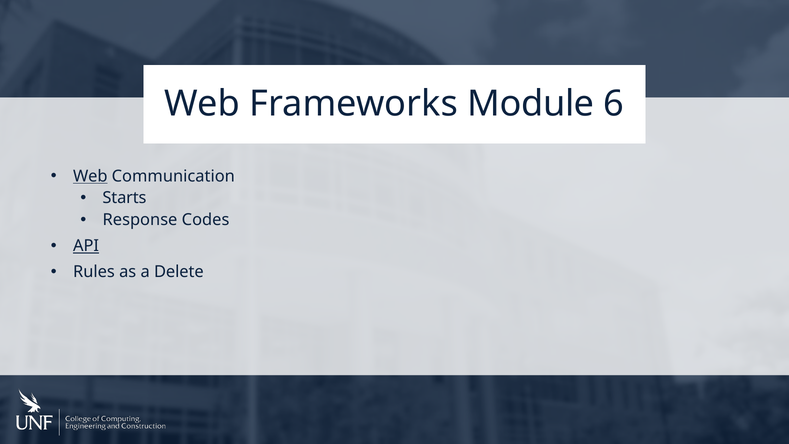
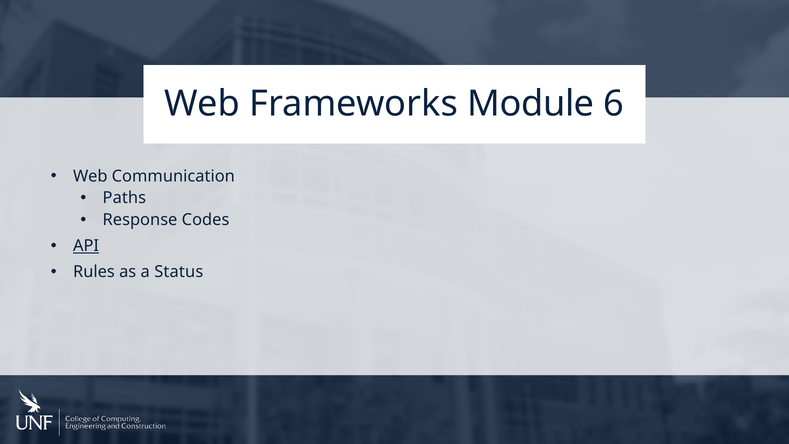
Web at (90, 176) underline: present -> none
Starts: Starts -> Paths
Delete: Delete -> Status
